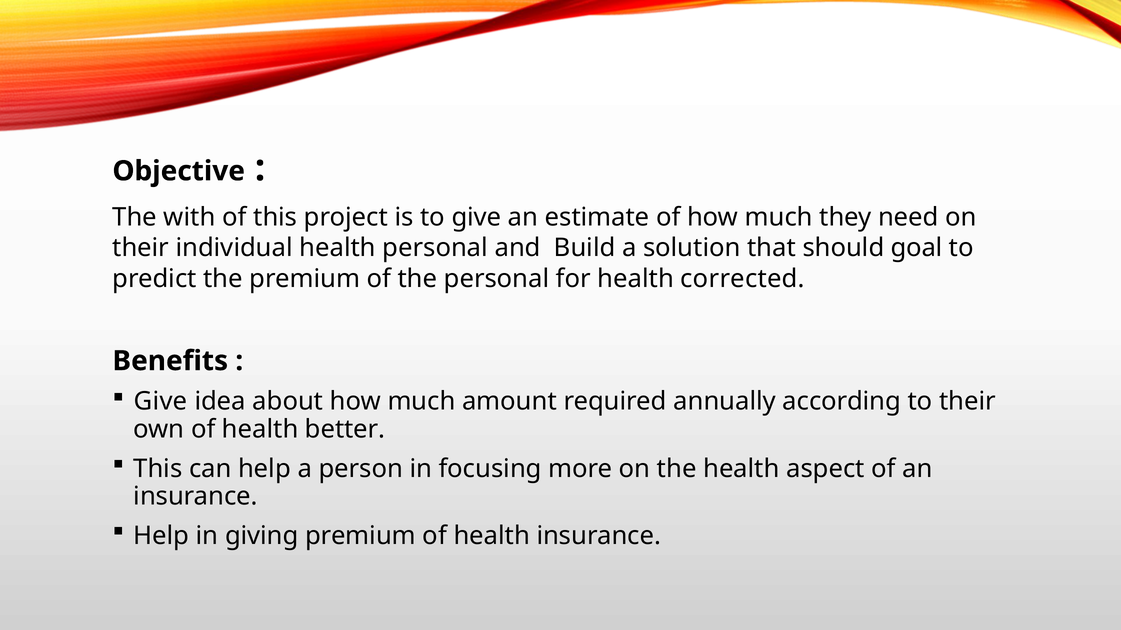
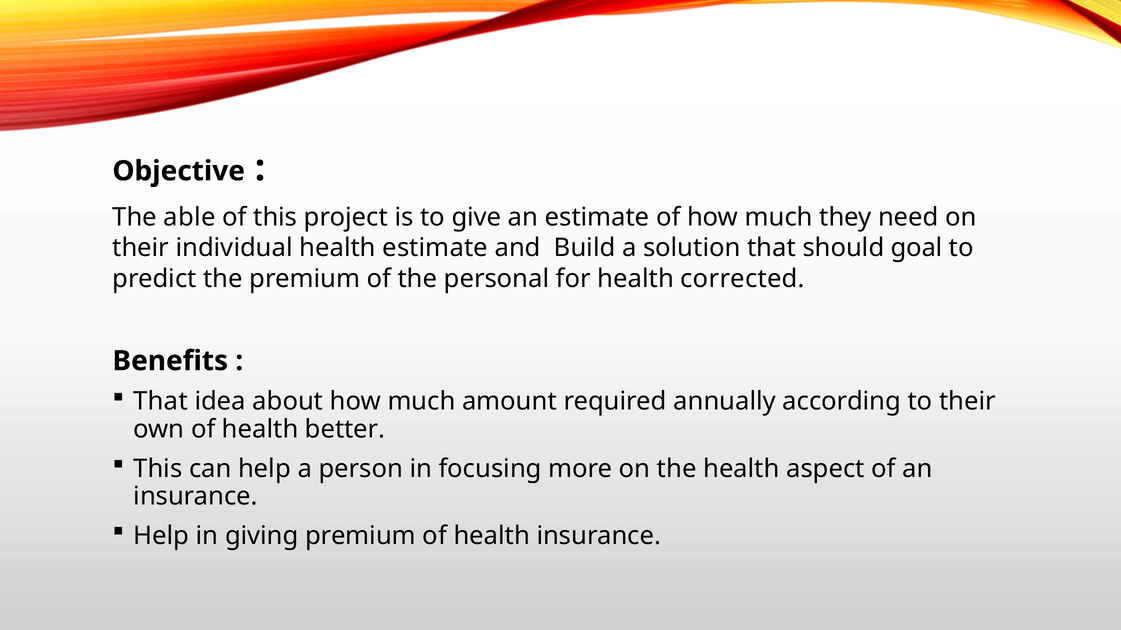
with: with -> able
health personal: personal -> estimate
Give at (161, 402): Give -> That
